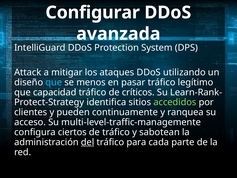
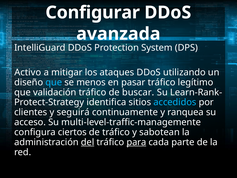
Attack: Attack -> Activo
capacidad: capacidad -> validación
críticos: críticos -> buscar
accedidos colour: light green -> light blue
pueden: pueden -> seguirá
para underline: none -> present
